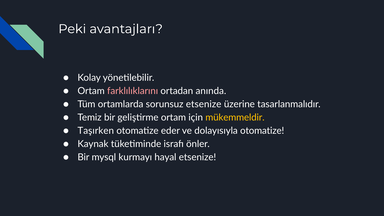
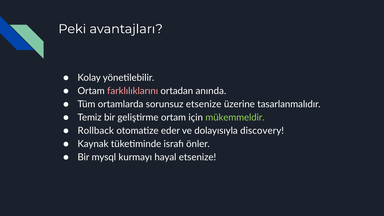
mükemmeldir colour: yellow -> light green
Taşırken: Taşırken -> Rollback
dolayısıyla otomatize: otomatize -> discovery
